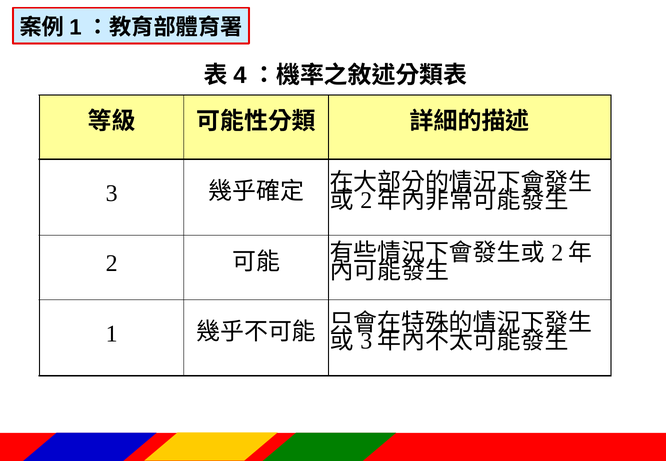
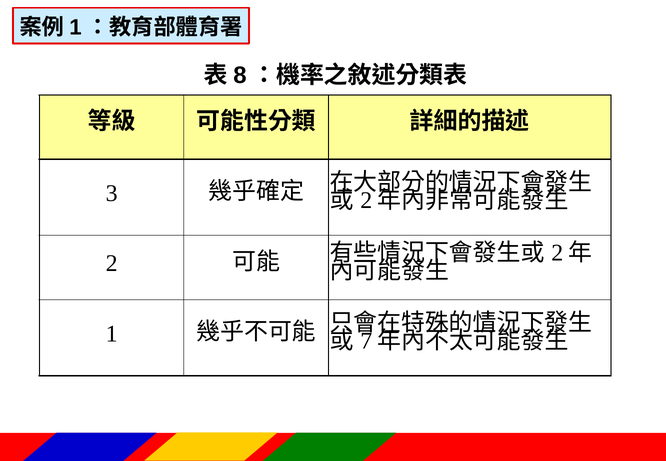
4: 4 -> 8
3 at (366, 341): 3 -> 7
